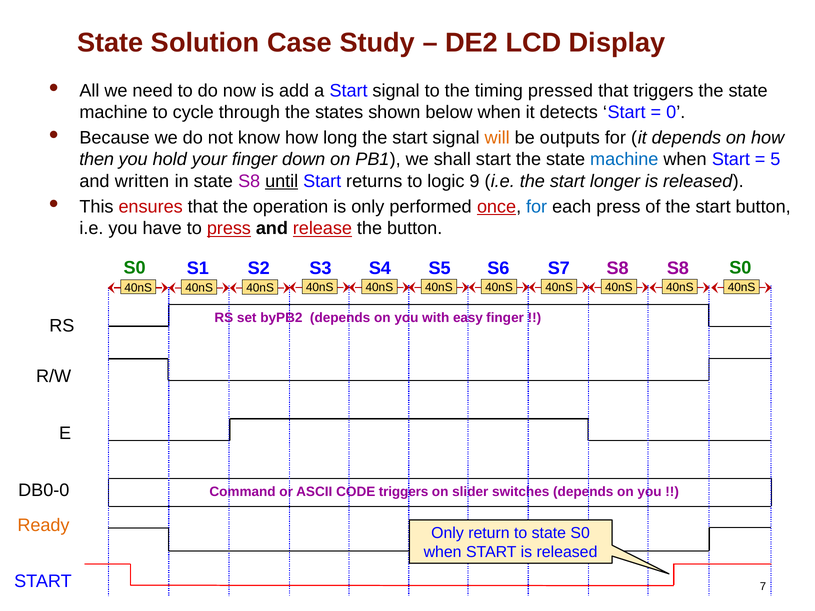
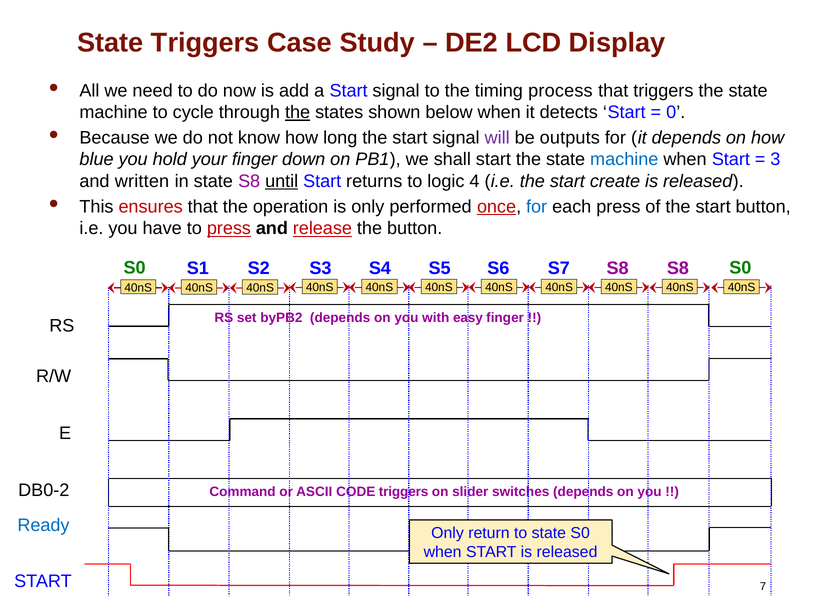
State Solution: Solution -> Triggers
pressed: pressed -> process
the at (298, 112) underline: none -> present
will colour: orange -> purple
then: then -> blue
5: 5 -> 3
9: 9 -> 4
longer: longer -> create
DB0-0: DB0-0 -> DB0-2
Ready colour: orange -> blue
